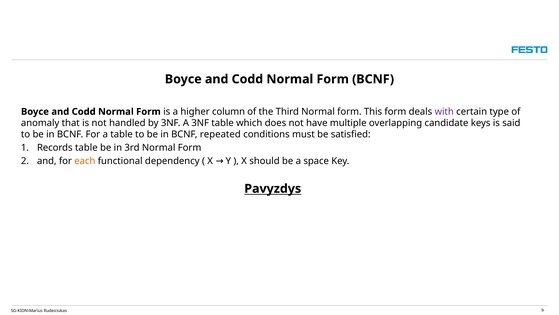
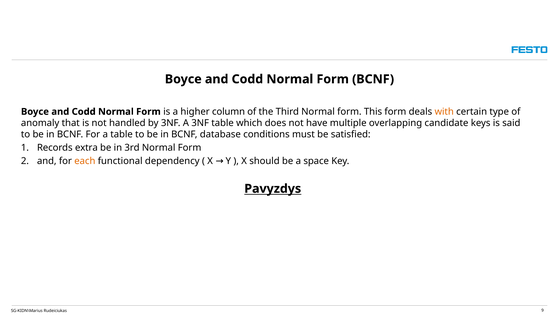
with colour: purple -> orange
repeated: repeated -> database
Records table: table -> extra
